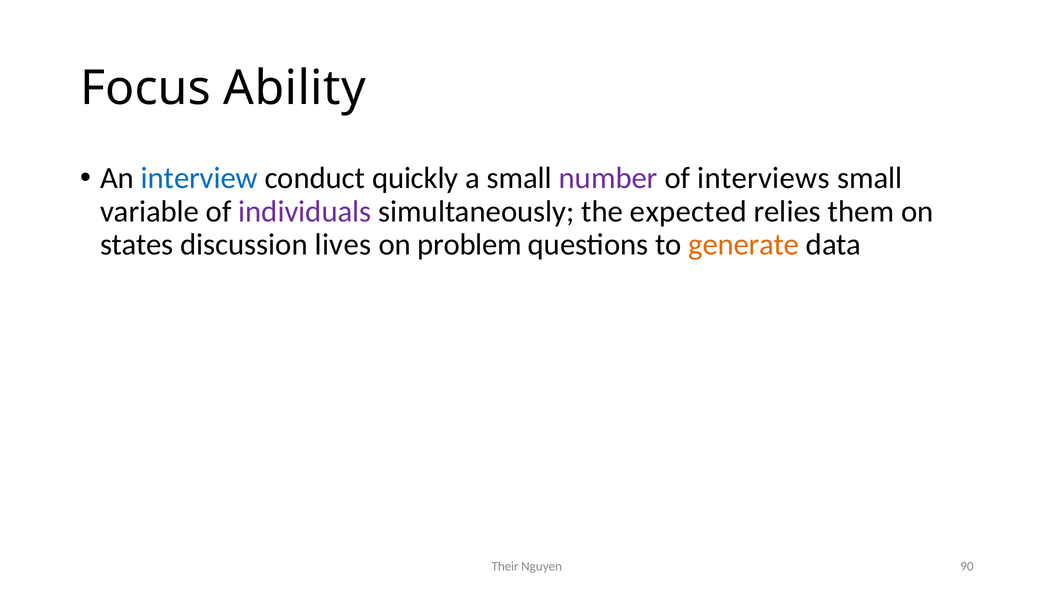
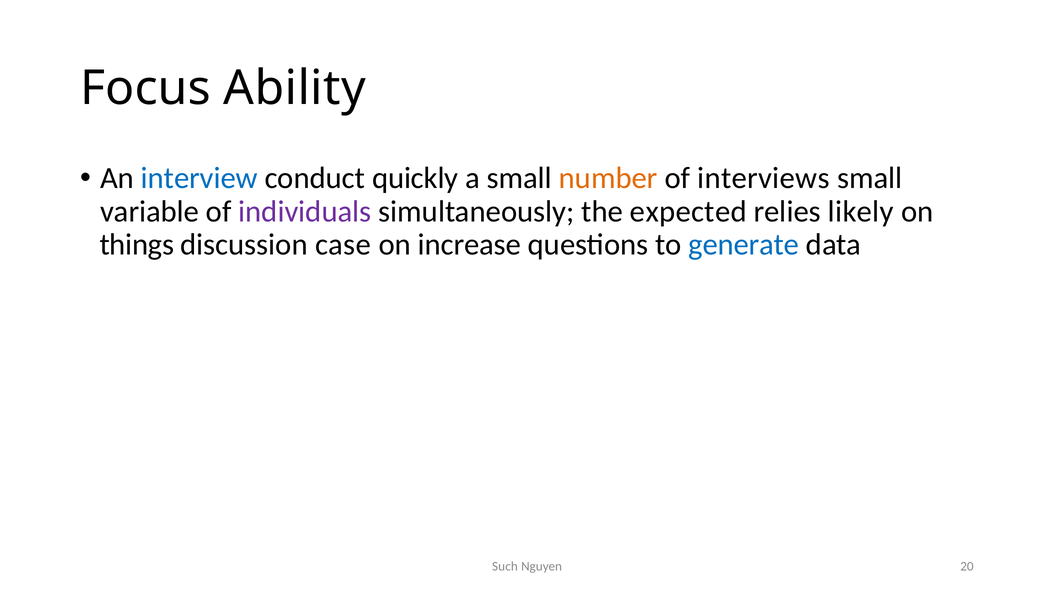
number colour: purple -> orange
them: them -> likely
states: states -> things
lives: lives -> case
problem: problem -> increase
generate colour: orange -> blue
Their: Their -> Such
90: 90 -> 20
